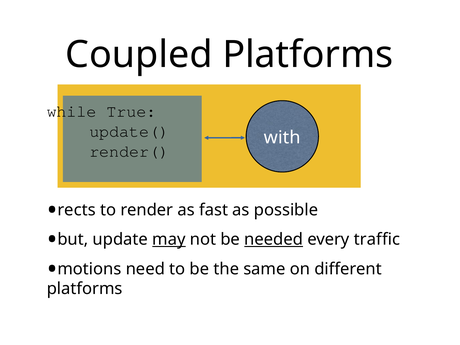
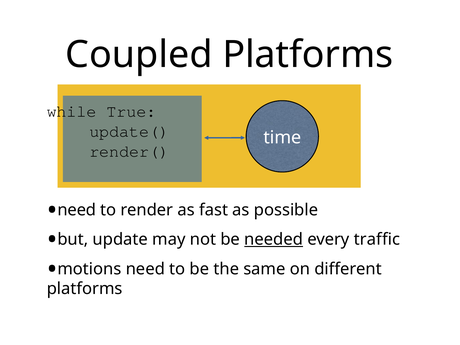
with: with -> time
rects at (77, 210): rects -> need
may underline: present -> none
